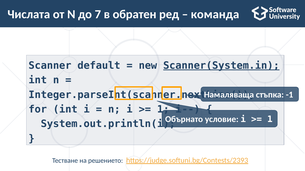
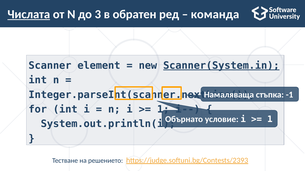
Числата underline: none -> present
7: 7 -> 3
default: default -> element
